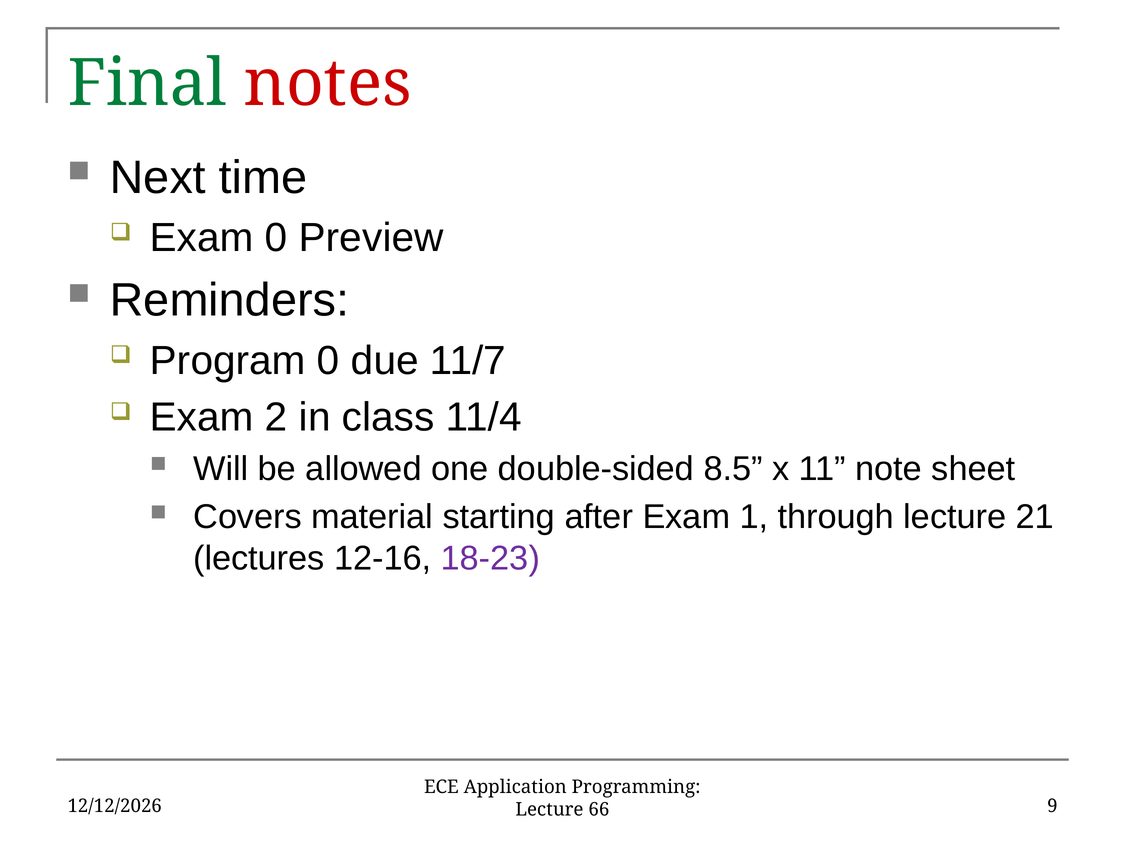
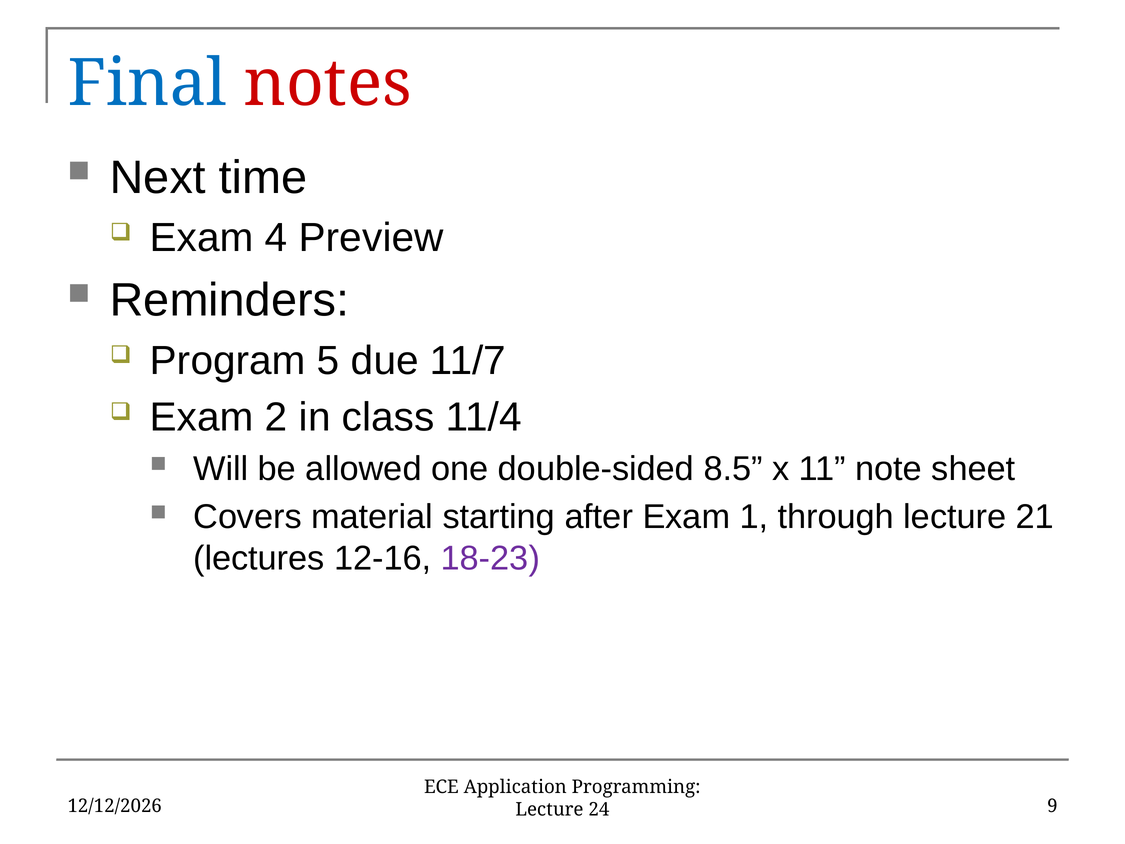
Final colour: green -> blue
Exam 0: 0 -> 4
Program 0: 0 -> 5
66: 66 -> 24
